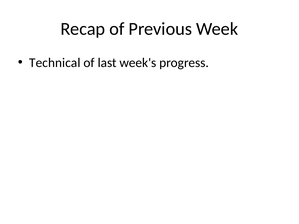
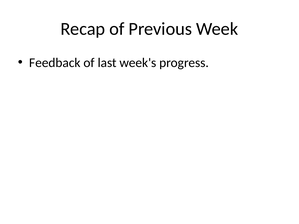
Technical: Technical -> Feedback
